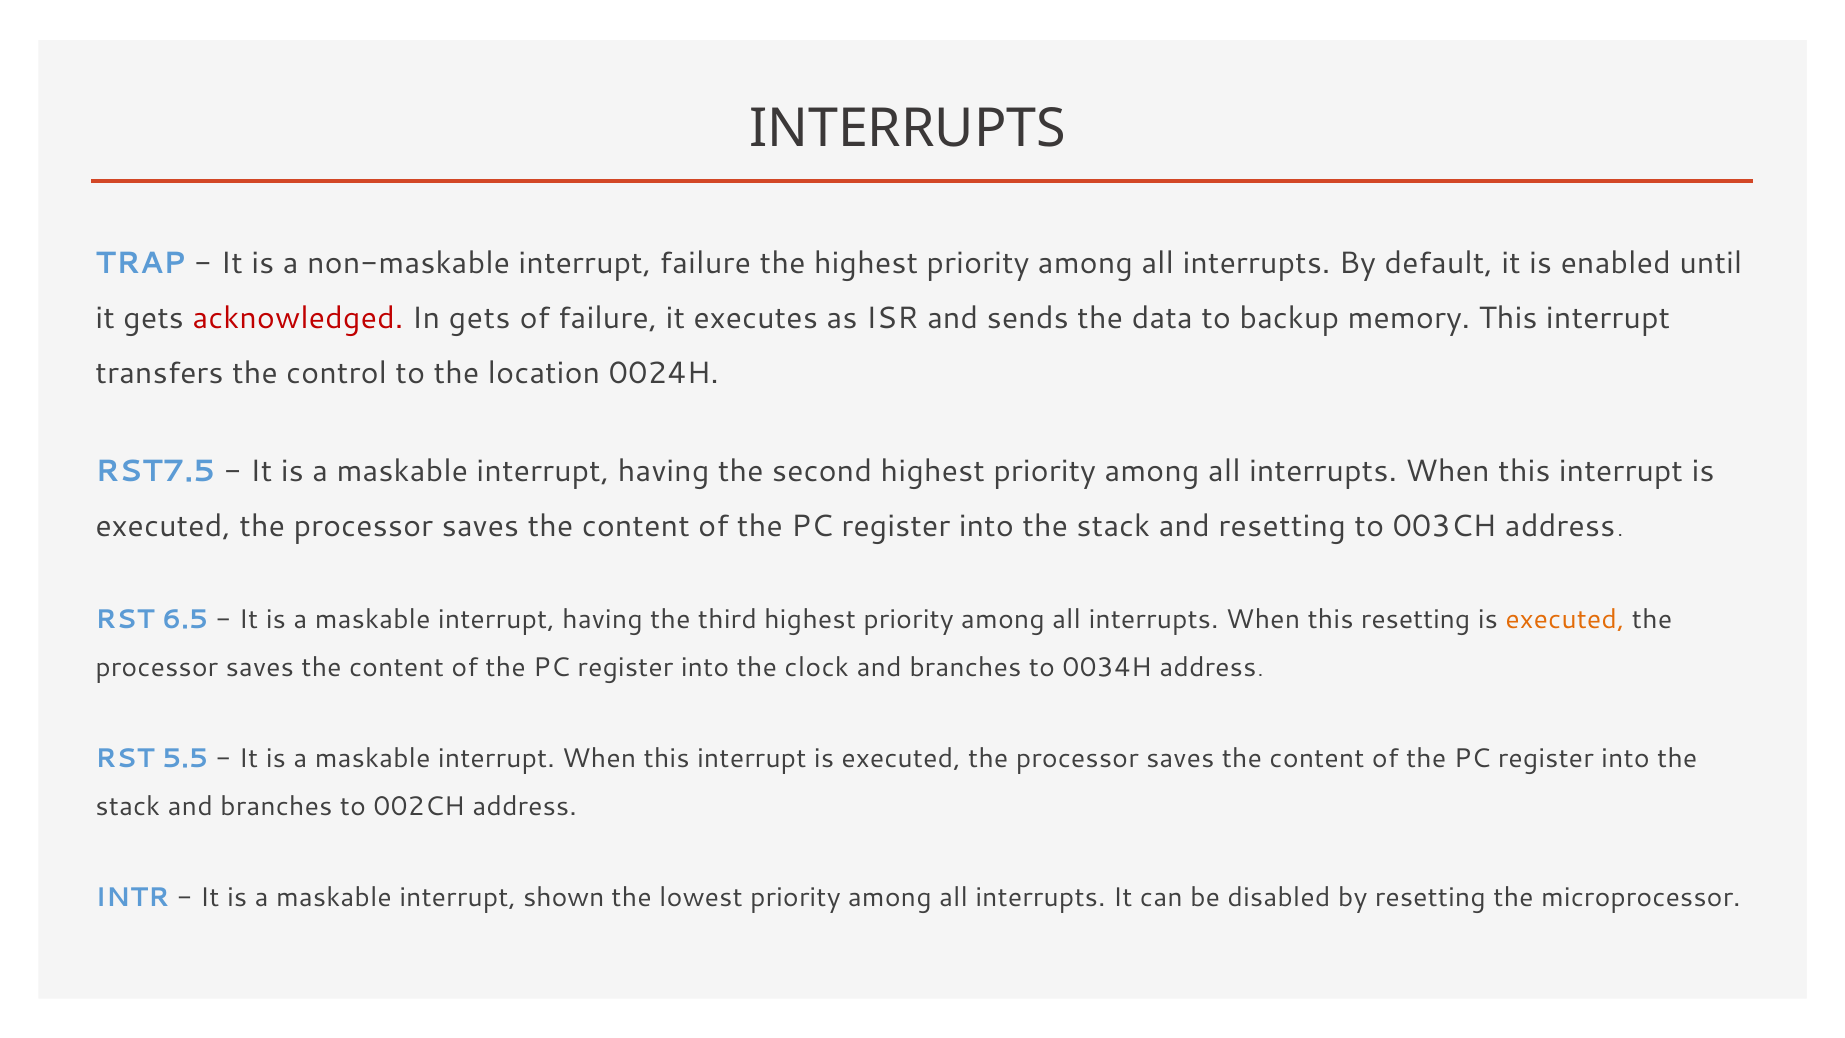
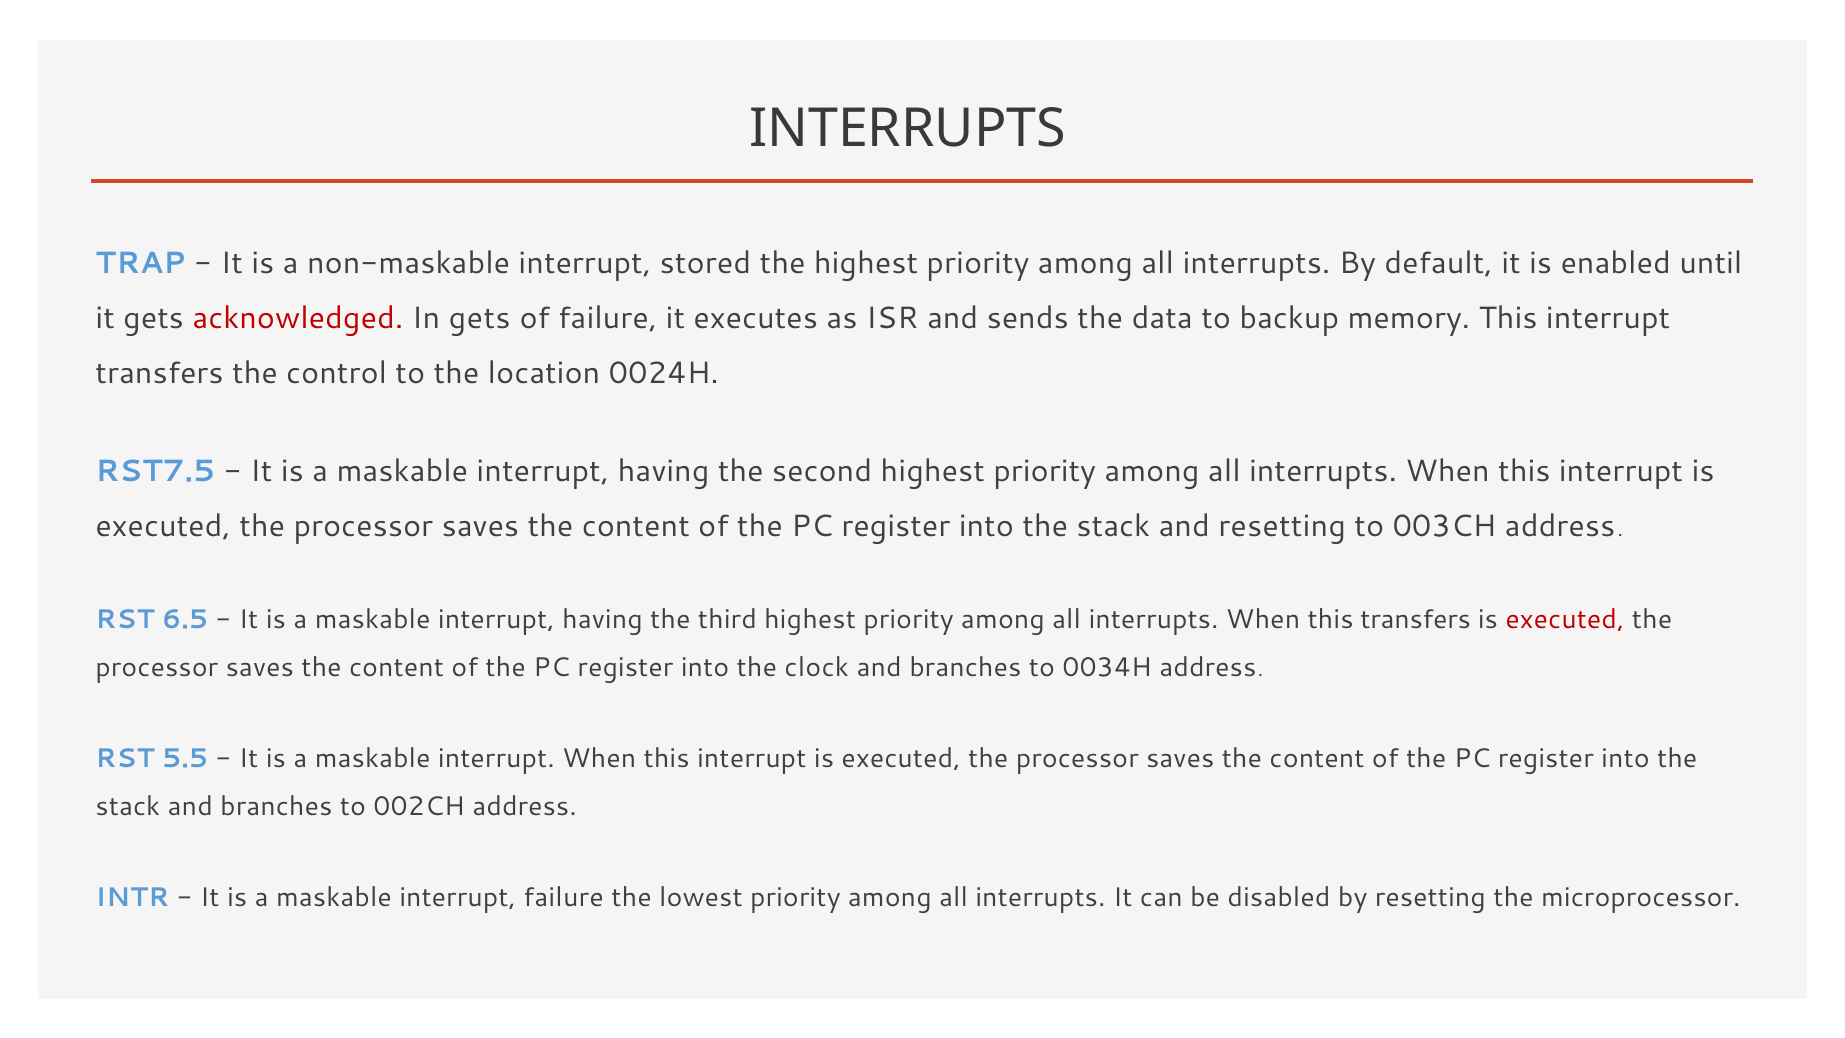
interrupt failure: failure -> stored
this resetting: resetting -> transfers
executed at (1565, 619) colour: orange -> red
interrupt shown: shown -> failure
